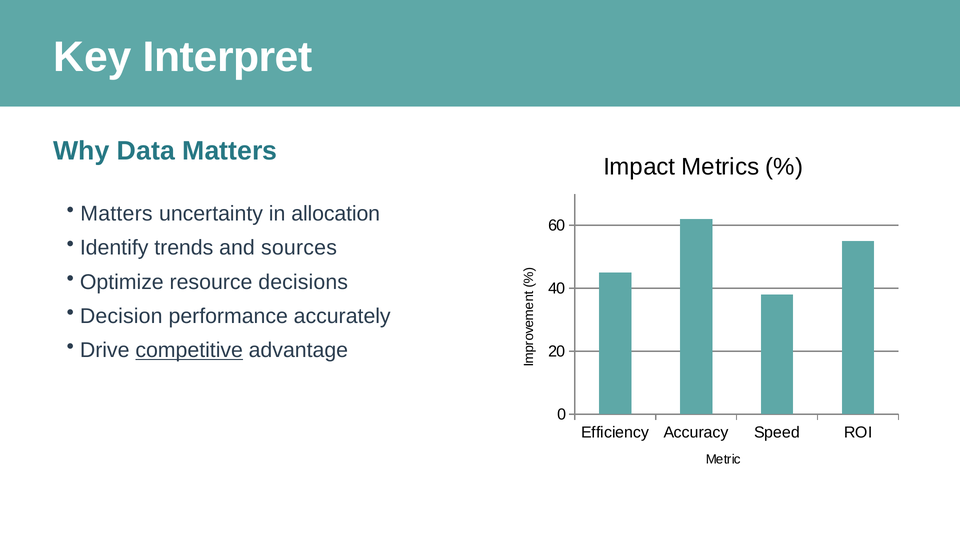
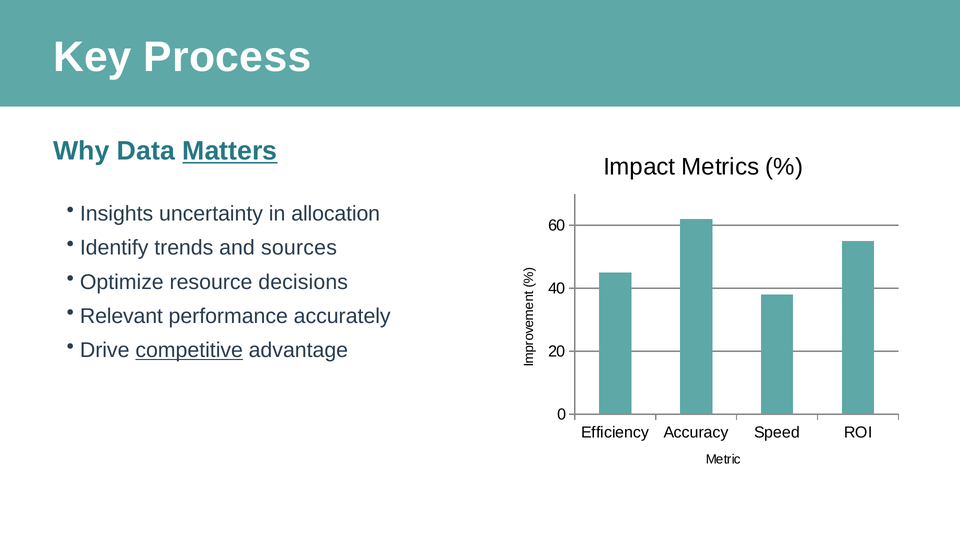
Interpret: Interpret -> Process
Matters at (230, 151) underline: none -> present
Matters at (116, 214): Matters -> Insights
Decision: Decision -> Relevant
